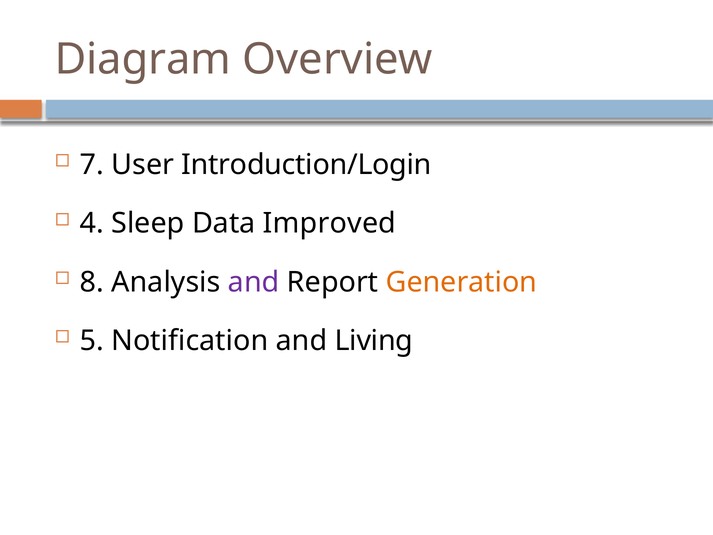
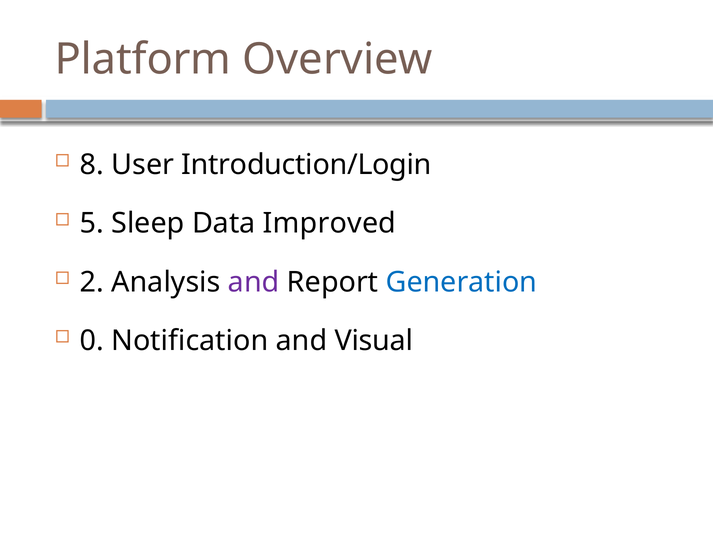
Diagram: Diagram -> Platform
7: 7 -> 8
4: 4 -> 5
8: 8 -> 2
Generation colour: orange -> blue
5: 5 -> 0
Living: Living -> Visual
